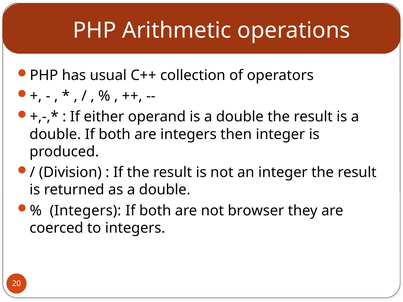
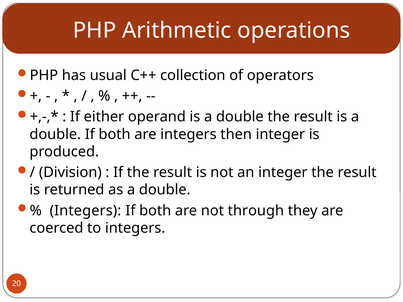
browser: browser -> through
